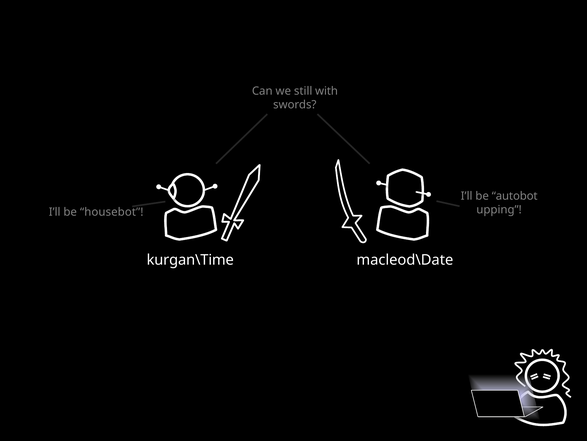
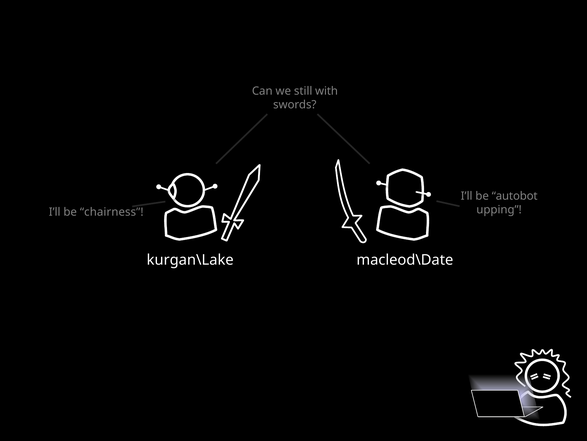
housebot: housebot -> chairness
kurgan\Time: kurgan\Time -> kurgan\Lake
